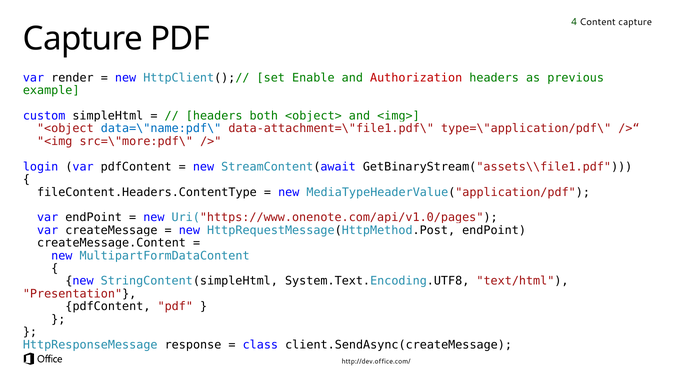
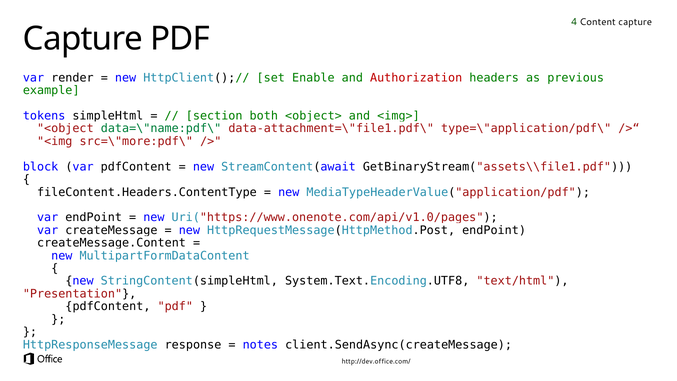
custom: custom -> tokens
headers at (214, 116): headers -> section
data=\"name:pdf\ colour: blue -> green
login: login -> block
class: class -> notes
